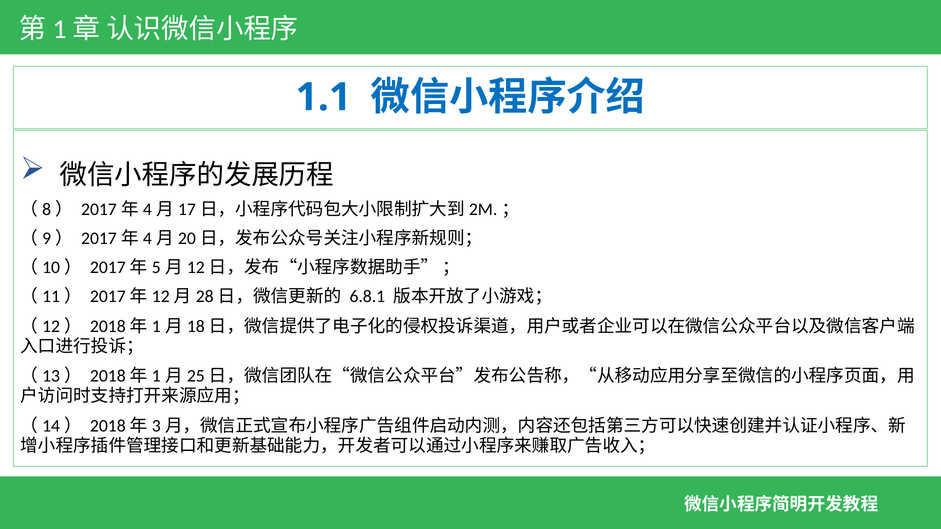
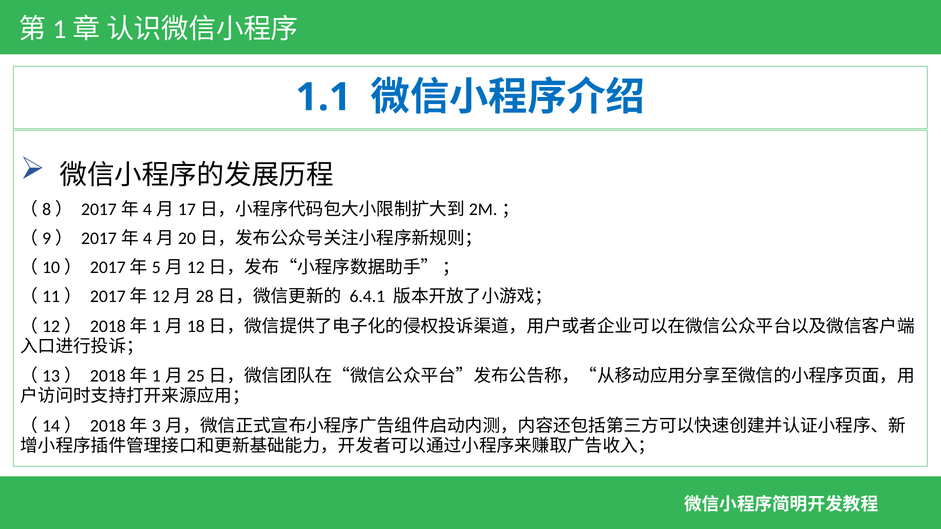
6.8.1: 6.8.1 -> 6.4.1
